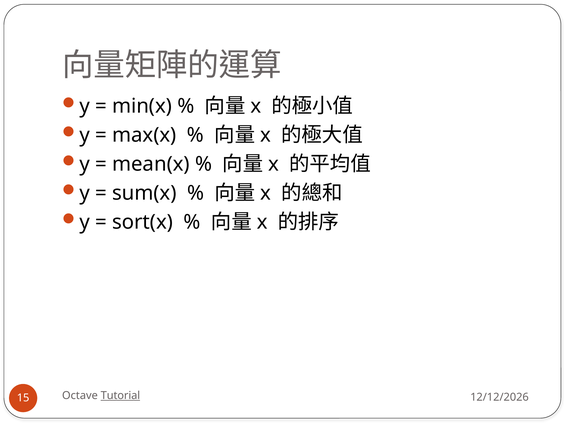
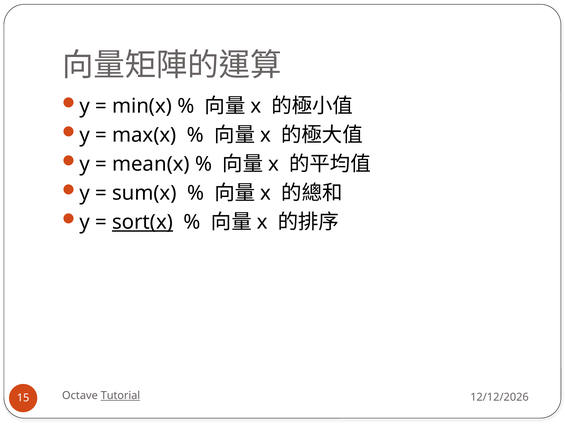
sort(x underline: none -> present
